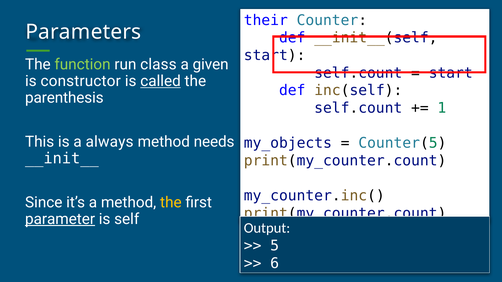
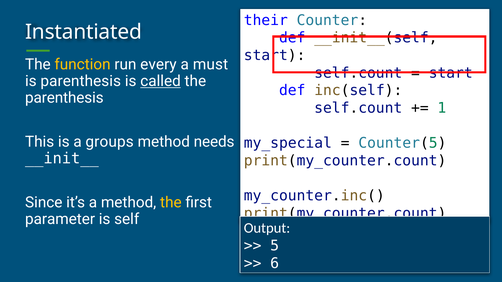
Parameters: Parameters -> Instantiated
function colour: light green -> yellow
class: class -> every
given: given -> must
is constructor: constructor -> parenthesis
always: always -> groups
my_objects: my_objects -> my_special
parameter underline: present -> none
